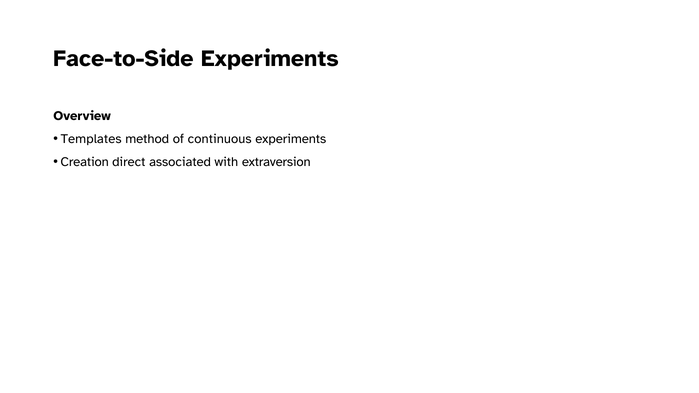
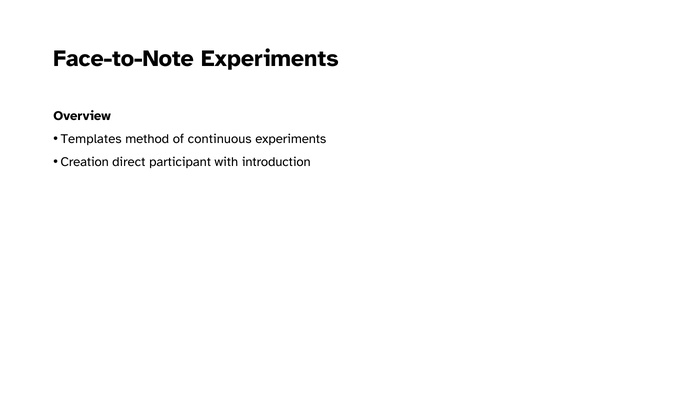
Face-to-Side: Face-to-Side -> Face-to-Note
associated: associated -> participant
extraversion: extraversion -> introduction
